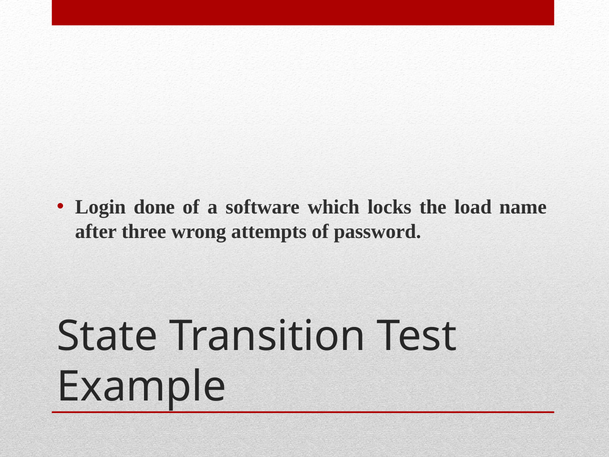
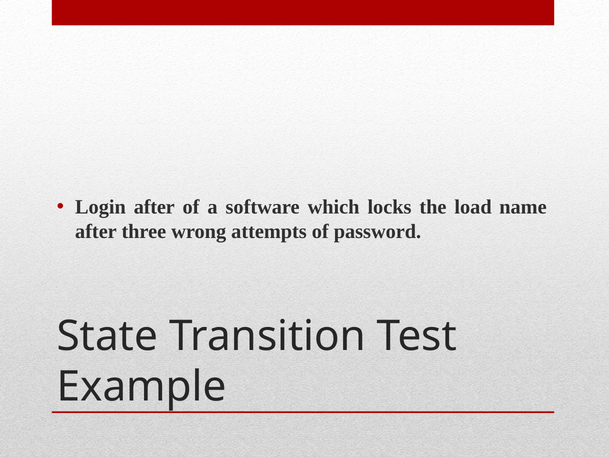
Login done: done -> after
